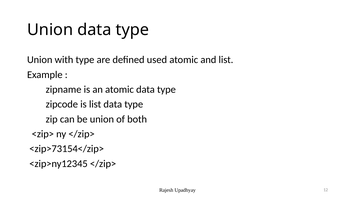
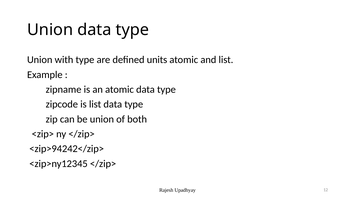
used: used -> units
<zip>73154</zip>: <zip>73154</zip> -> <zip>94242</zip>
